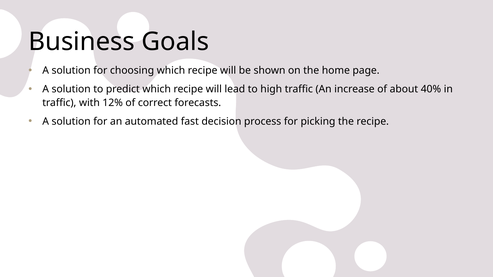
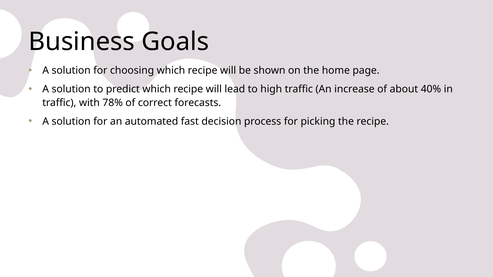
12%: 12% -> 78%
